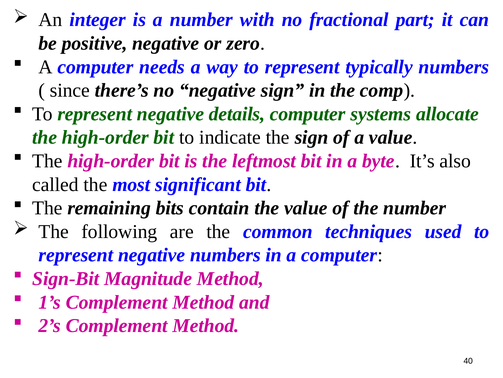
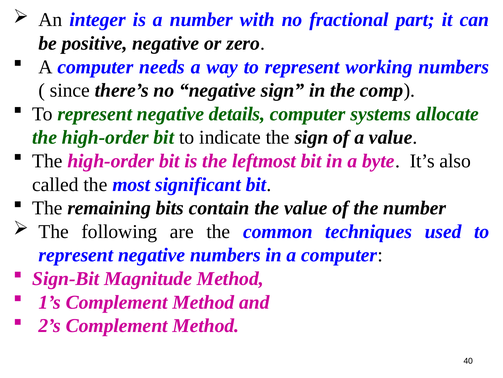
typically: typically -> working
